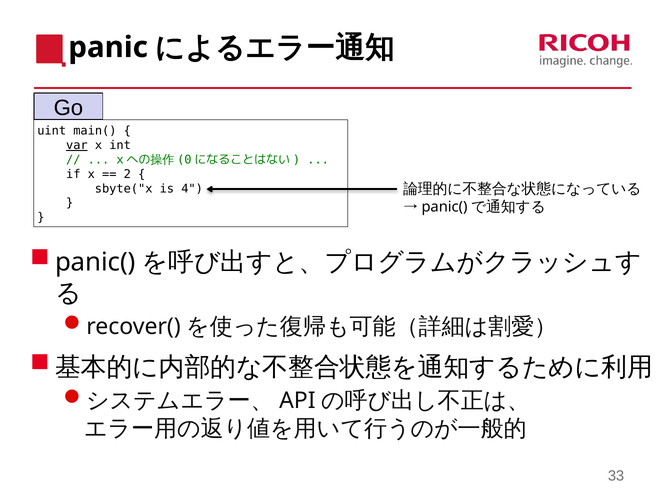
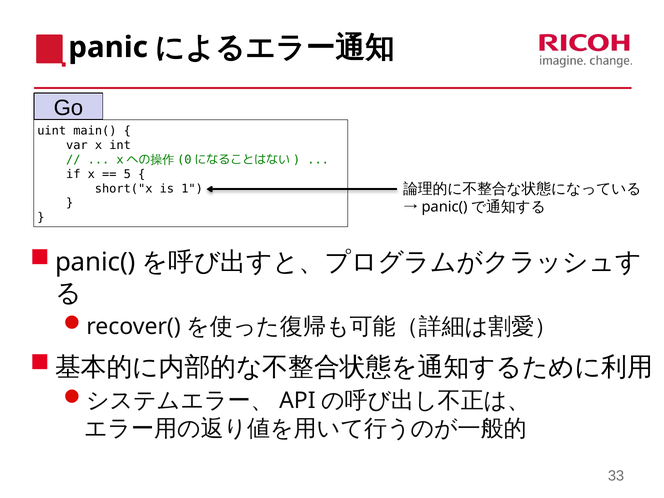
var underline: present -> none
2: 2 -> 5
sbyte("x: sbyte("x -> short("x
4: 4 -> 1
